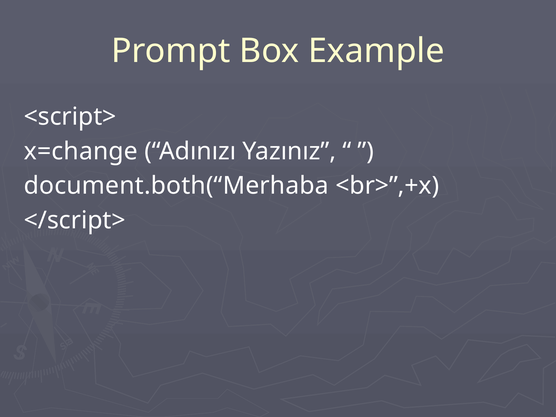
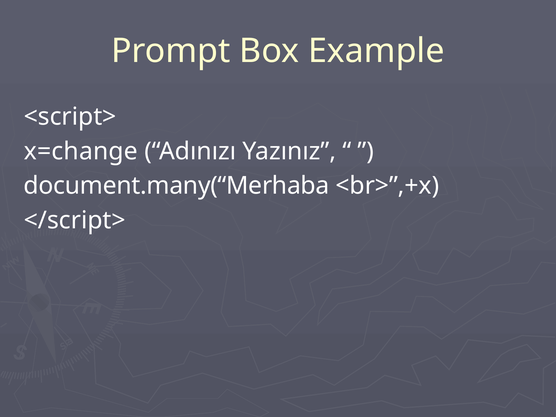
document.both(“Merhaba: document.both(“Merhaba -> document.many(“Merhaba
